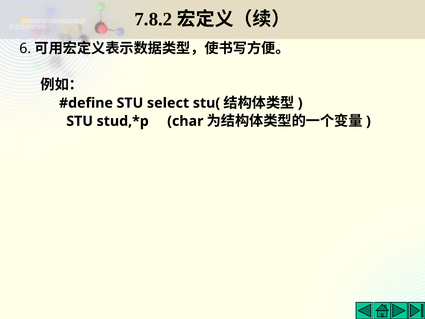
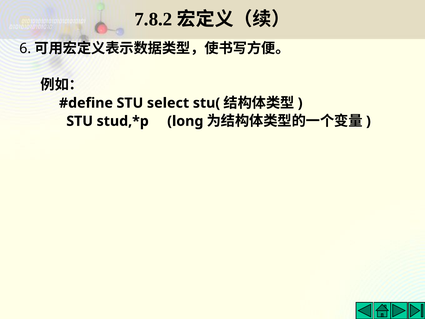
char: char -> long
